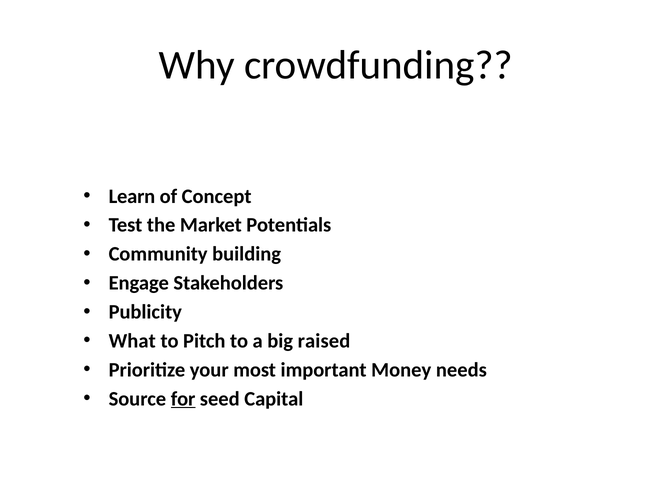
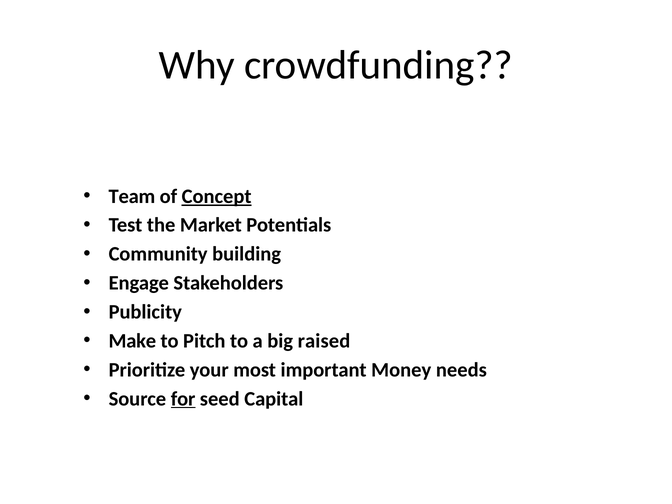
Learn: Learn -> Team
Concept underline: none -> present
What: What -> Make
